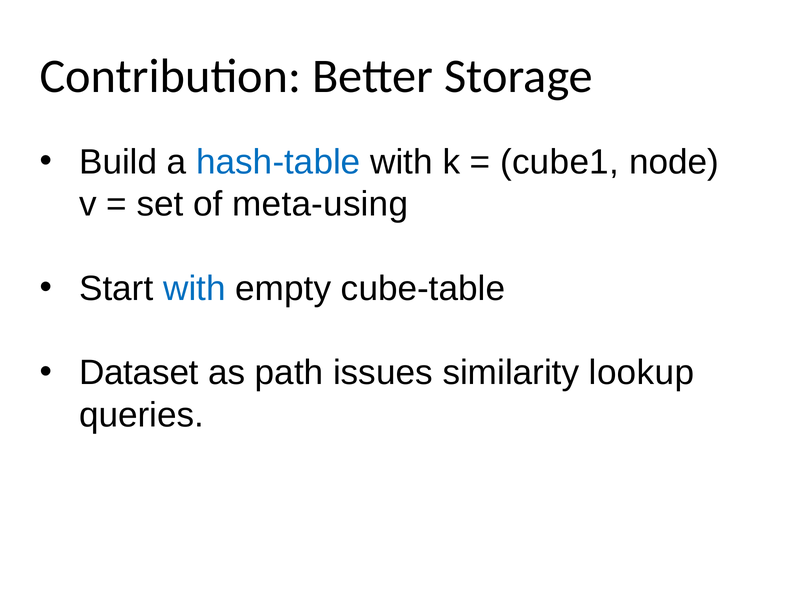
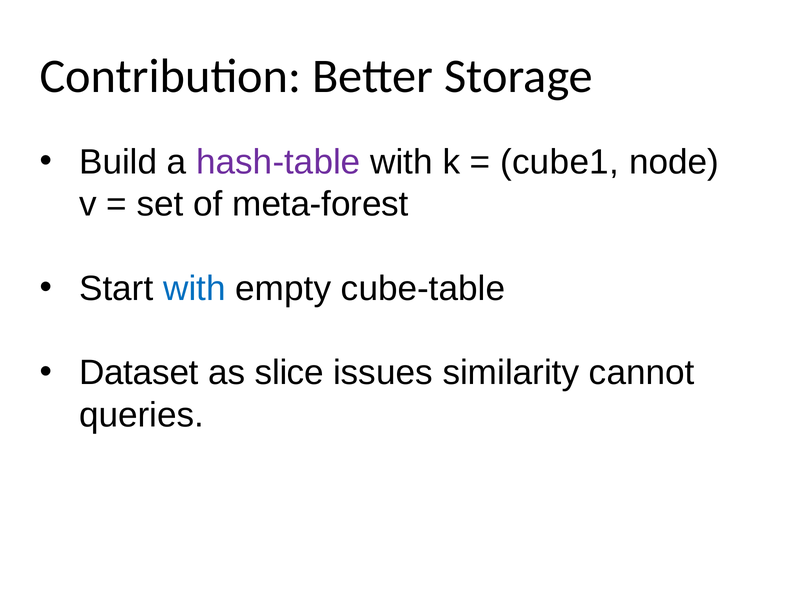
hash-table colour: blue -> purple
meta-using: meta-using -> meta-forest
path: path -> slice
lookup: lookup -> cannot
